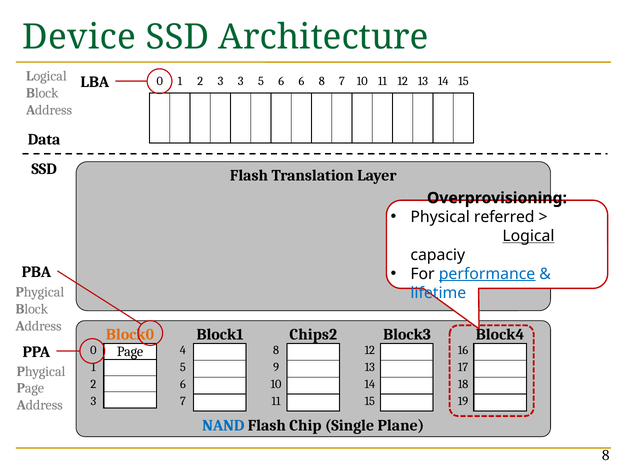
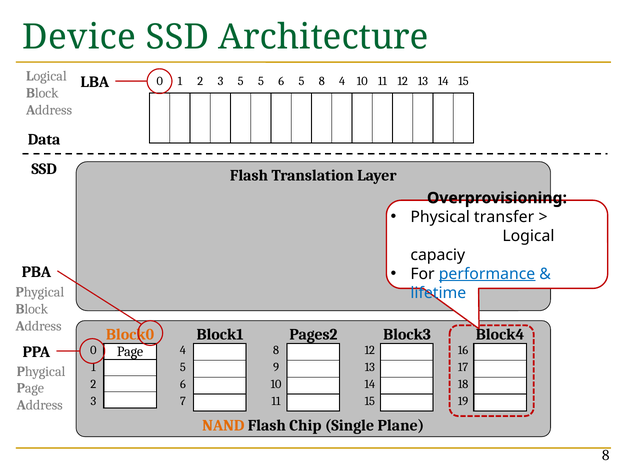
3 3: 3 -> 5
6 6: 6 -> 5
8 7: 7 -> 4
referred: referred -> transfer
Logical at (528, 236) underline: present -> none
Chips2: Chips2 -> Pages2
NAND colour: blue -> orange
